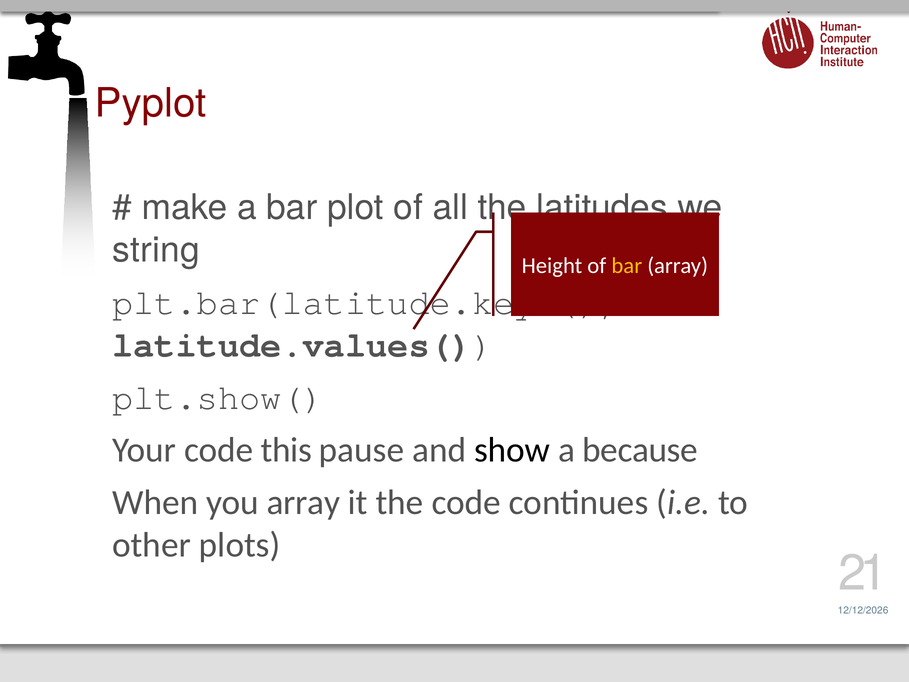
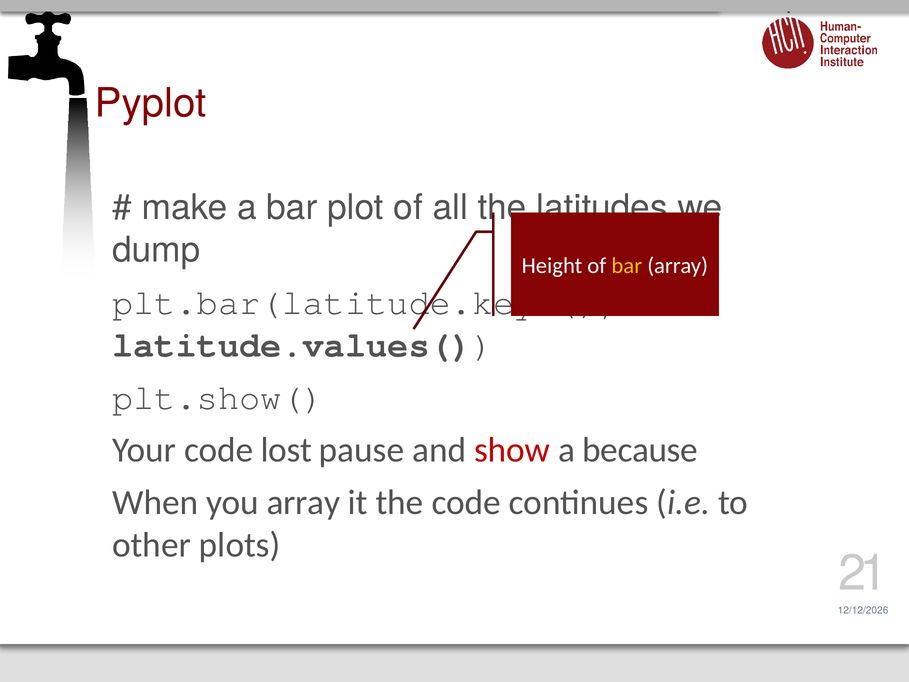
string: string -> dump
this: this -> lost
show colour: black -> red
